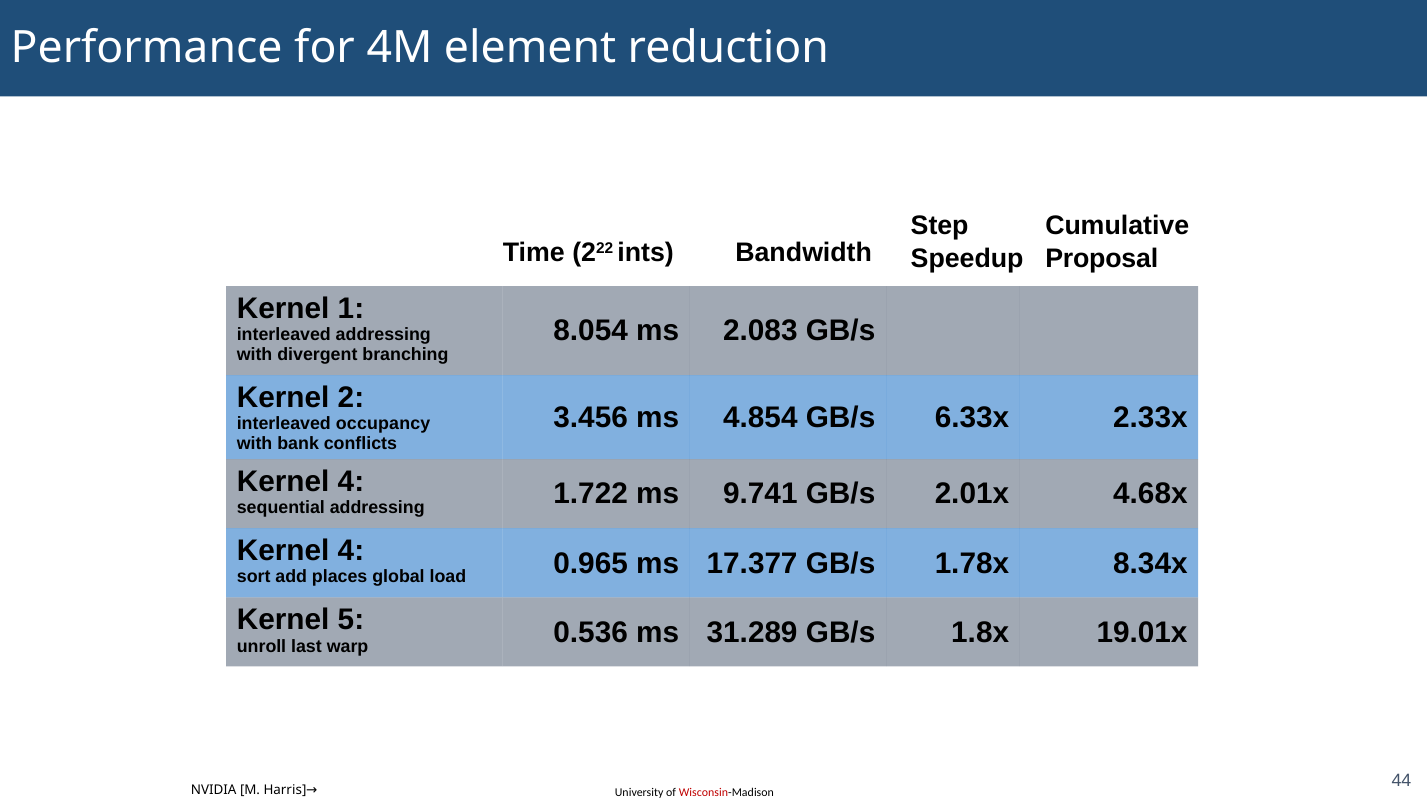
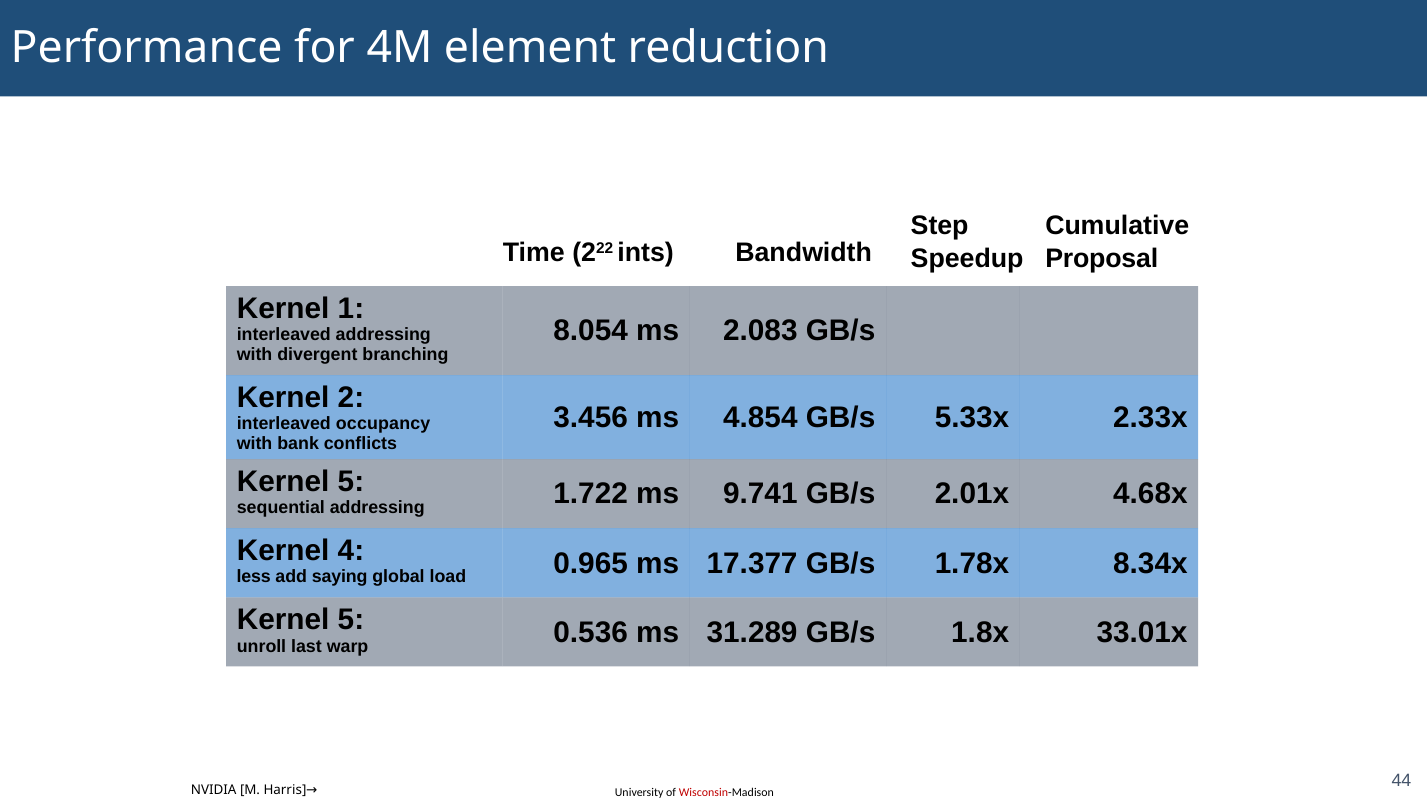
6.33x: 6.33x -> 5.33x
4 at (351, 481): 4 -> 5
sort: sort -> less
places: places -> saying
19.01x: 19.01x -> 33.01x
